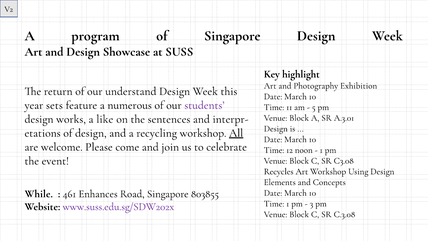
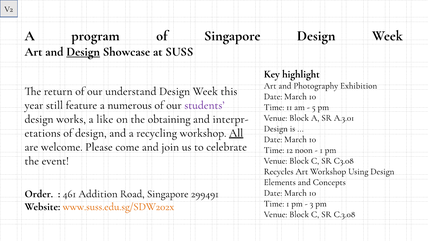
Design at (83, 51) underline: none -> present
sets: sets -> still
sentences: sentences -> obtaining
While: While -> Order
Enhances: Enhances -> Addition
803855: 803855 -> 299491
www.suss.edu.sg/SDW202x colour: purple -> orange
